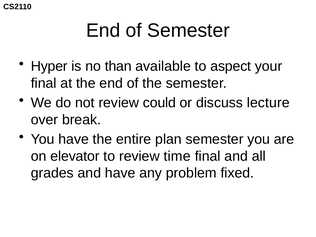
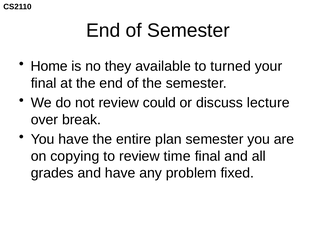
Hyper: Hyper -> Home
than: than -> they
aspect: aspect -> turned
elevator: elevator -> copying
